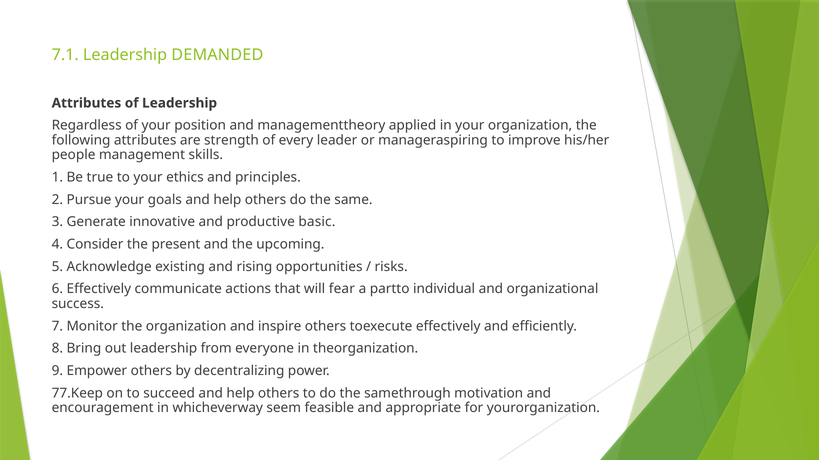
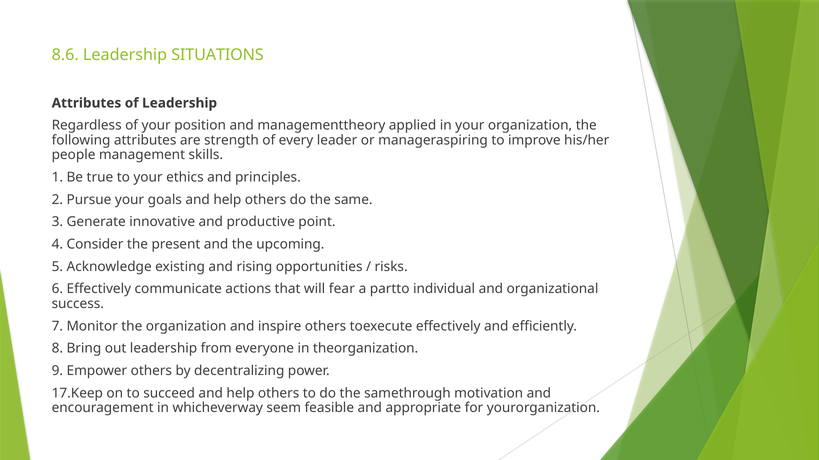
7.1: 7.1 -> 8.6
DEMANDED: DEMANDED -> SITUATIONS
basic: basic -> point
77.Keep: 77.Keep -> 17.Keep
